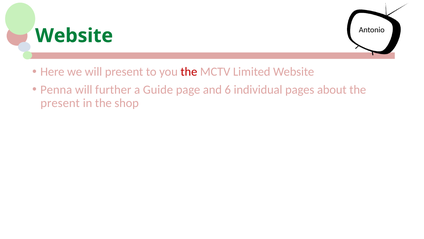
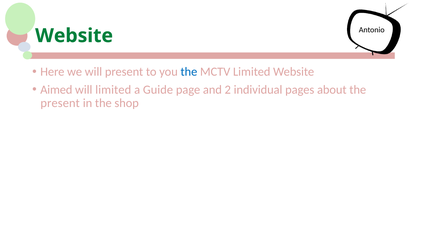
the at (189, 72) colour: red -> blue
Penna: Penna -> Aimed
will further: further -> limited
6: 6 -> 2
